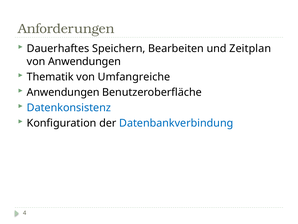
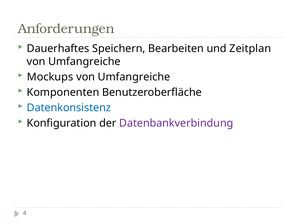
Anwendungen at (84, 61): Anwendungen -> Umfangreiche
Thematik: Thematik -> Mockups
Anwendungen at (63, 92): Anwendungen -> Komponenten
Datenbankverbindung colour: blue -> purple
